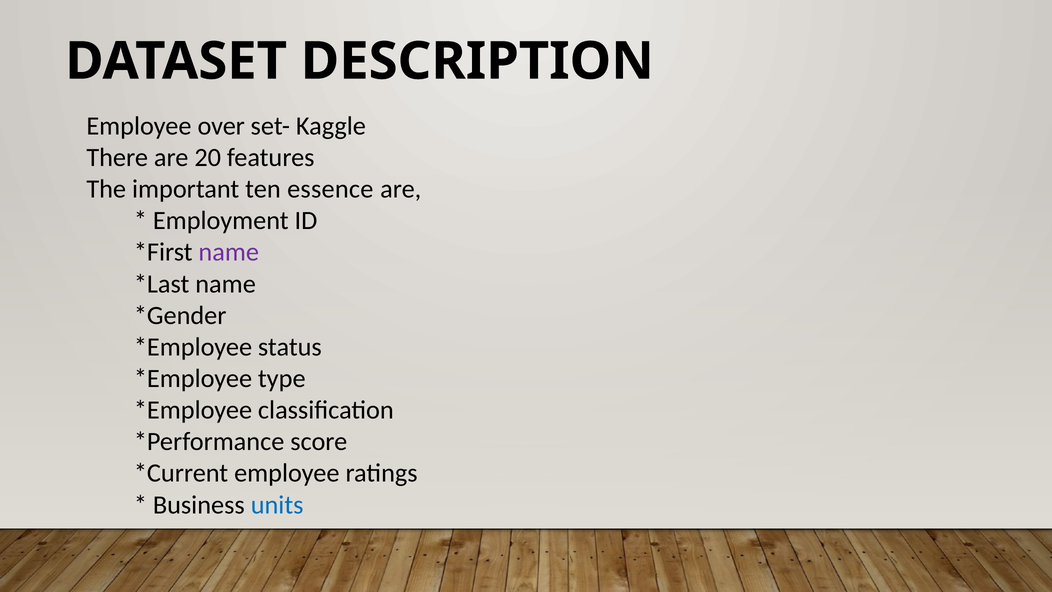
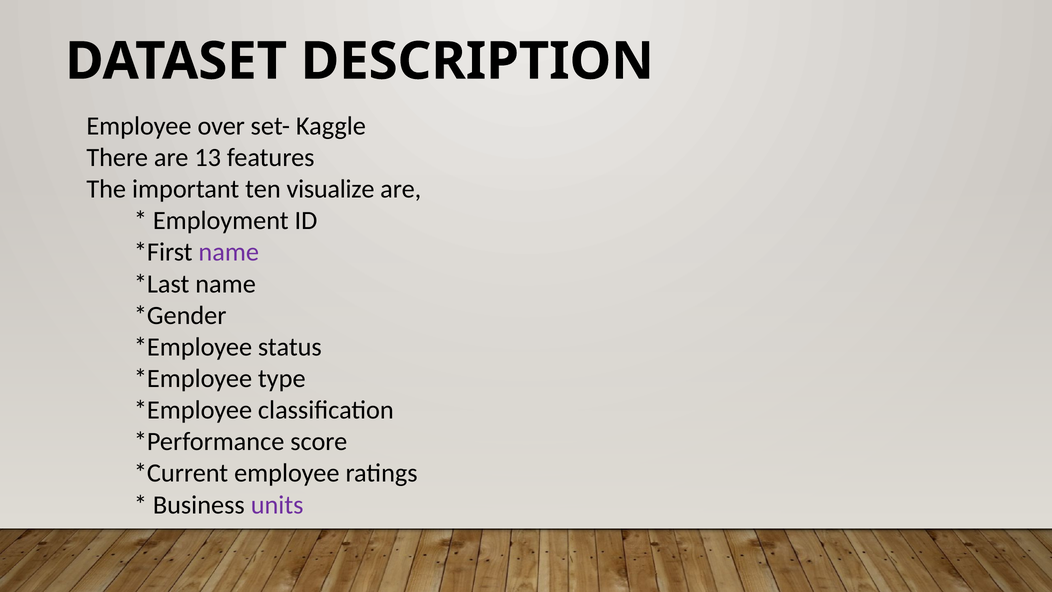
20: 20 -> 13
essence: essence -> visualize
units colour: blue -> purple
